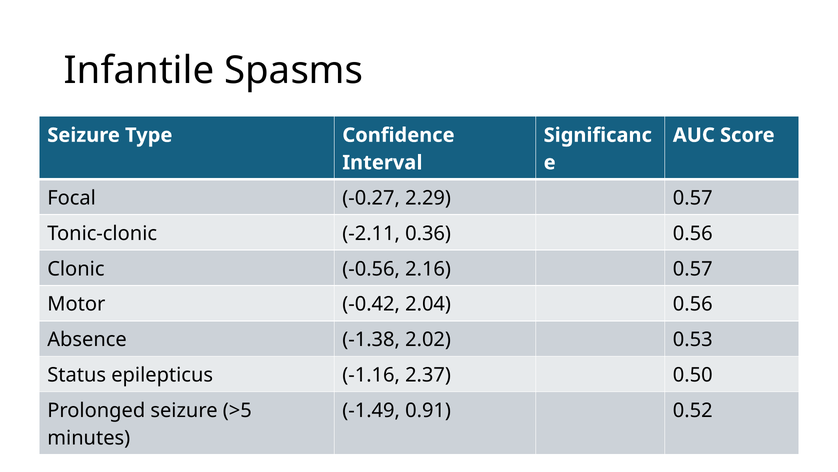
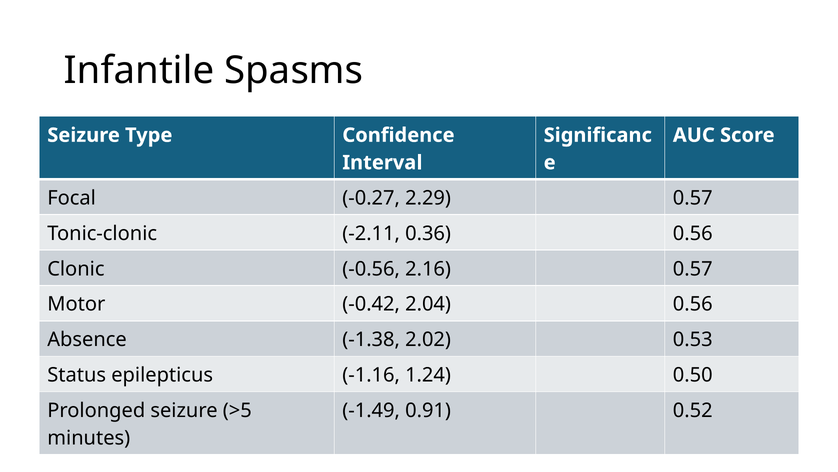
2.37: 2.37 -> 1.24
